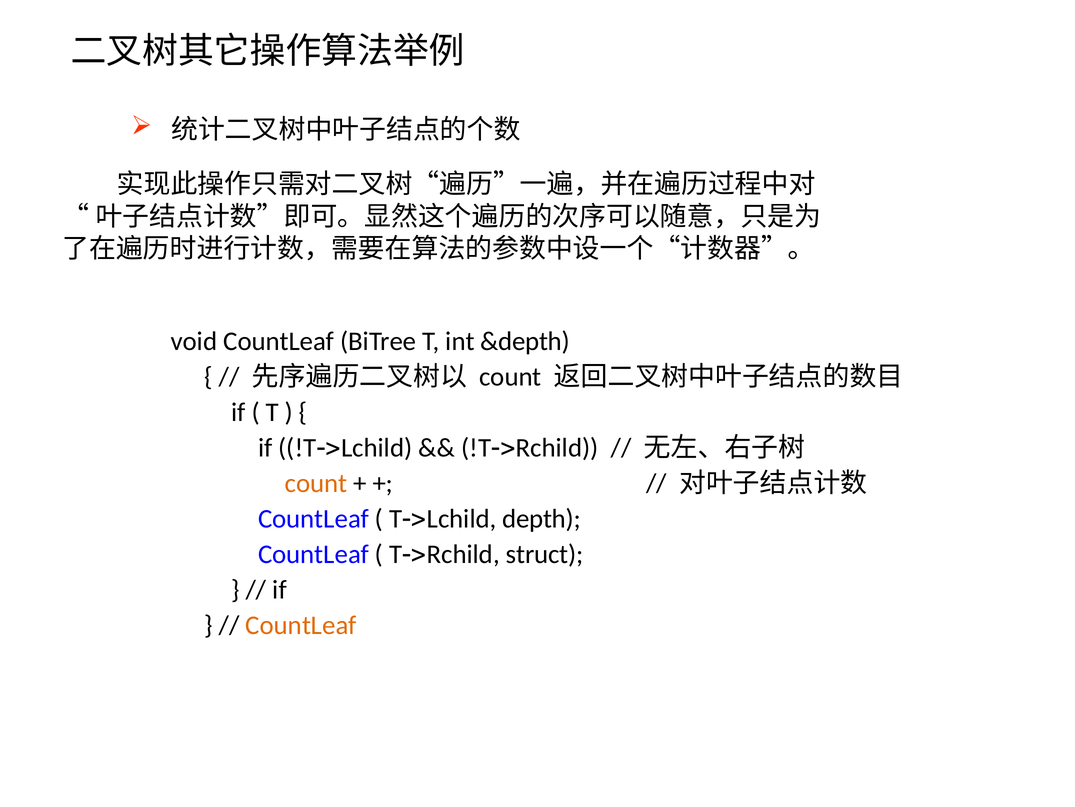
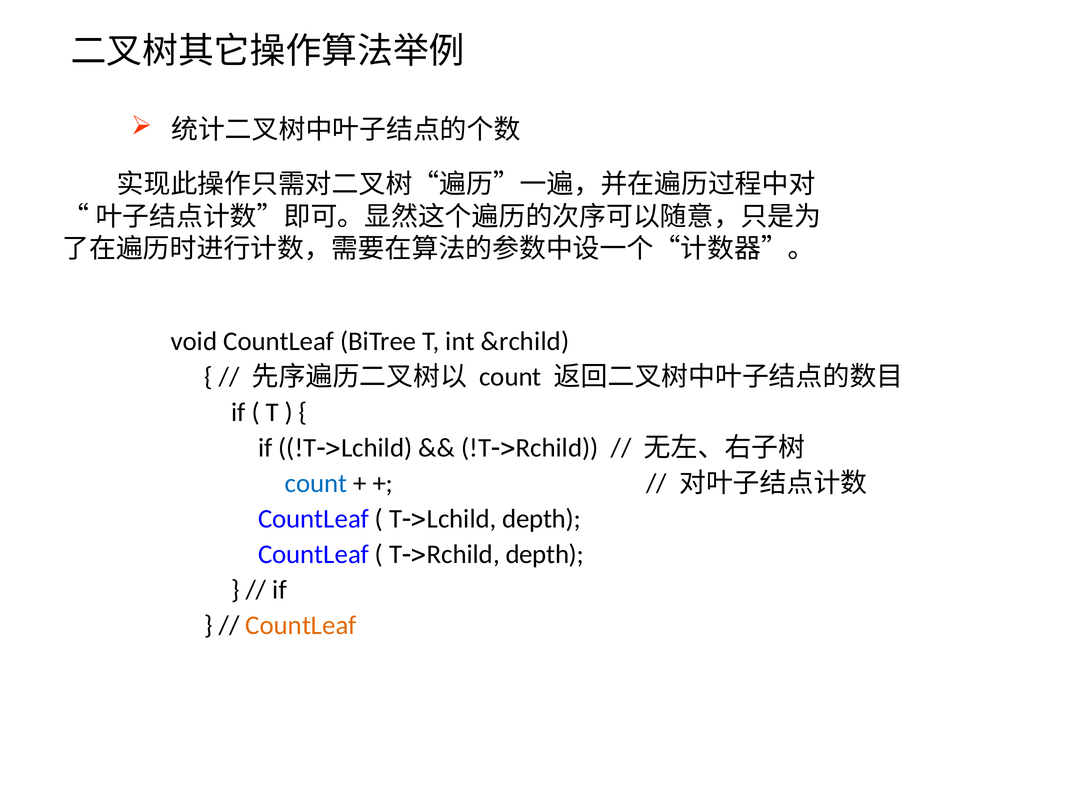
&depth: &depth -> &rchild
count at (316, 483) colour: orange -> blue
TRchild struct: struct -> depth
